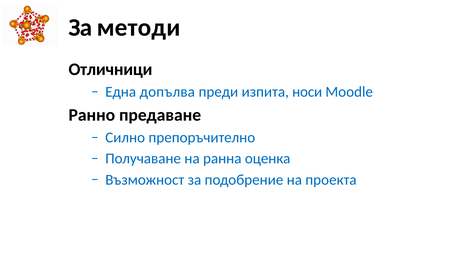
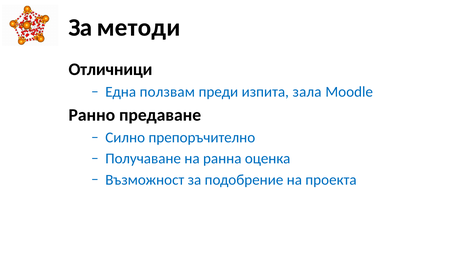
допълва: допълва -> ползвам
носи: носи -> зала
